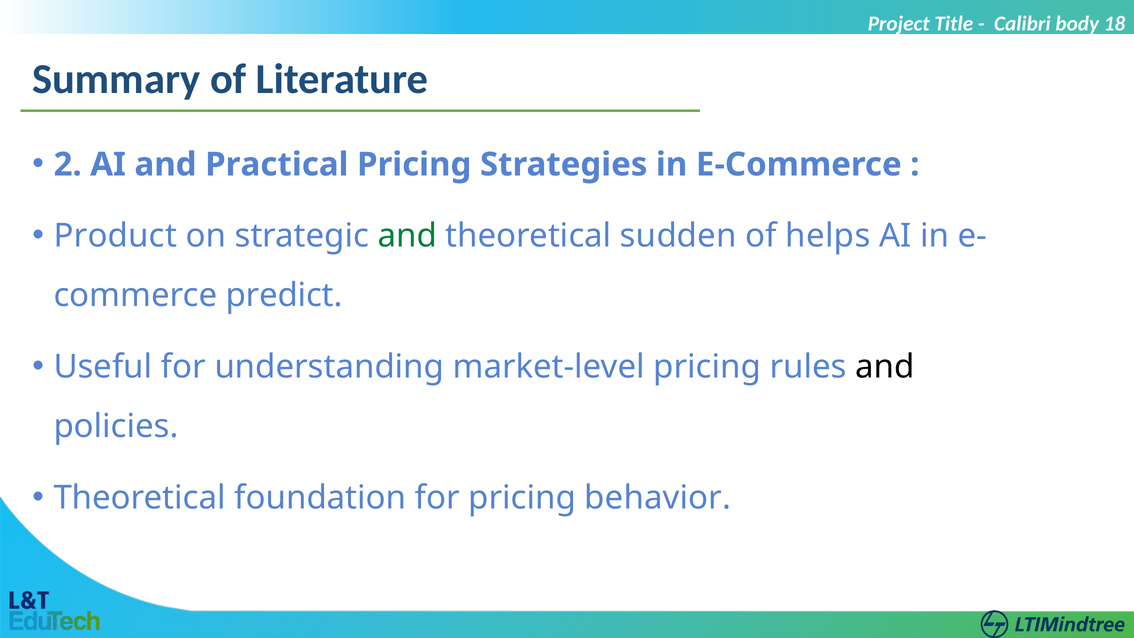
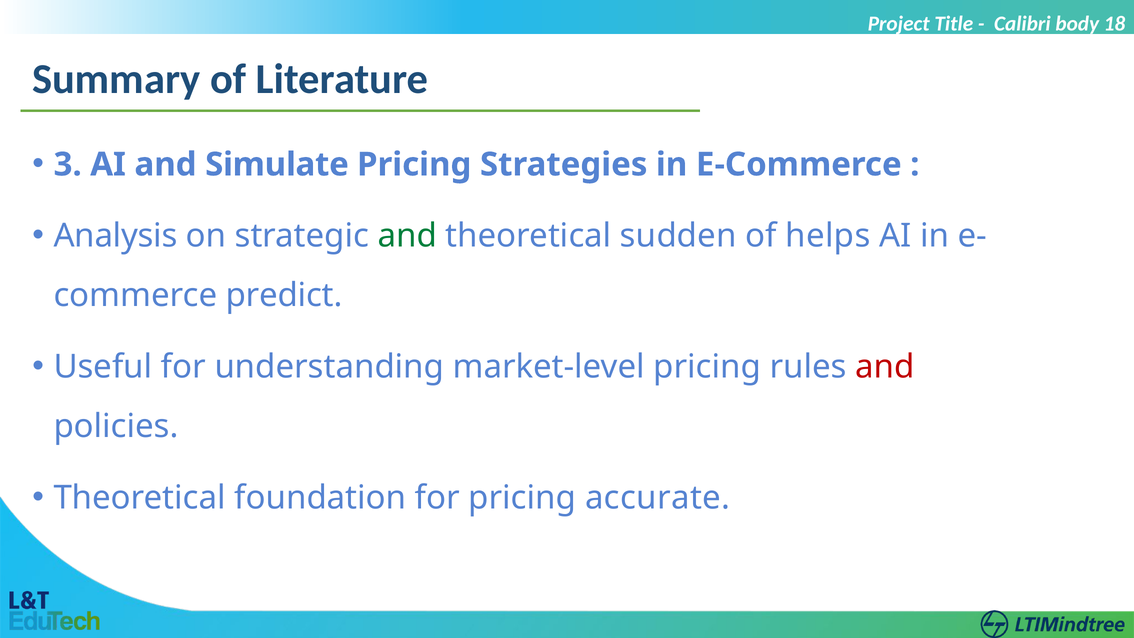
2: 2 -> 3
Practical: Practical -> Simulate
Product: Product -> Analysis
and at (885, 367) colour: black -> red
behavior: behavior -> accurate
